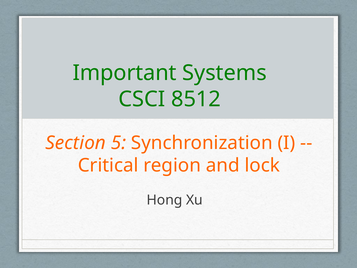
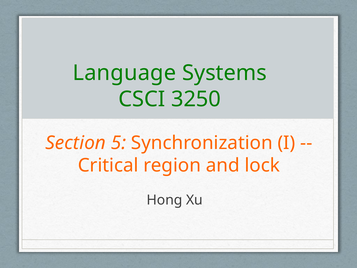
Important: Important -> Language
8512: 8512 -> 3250
